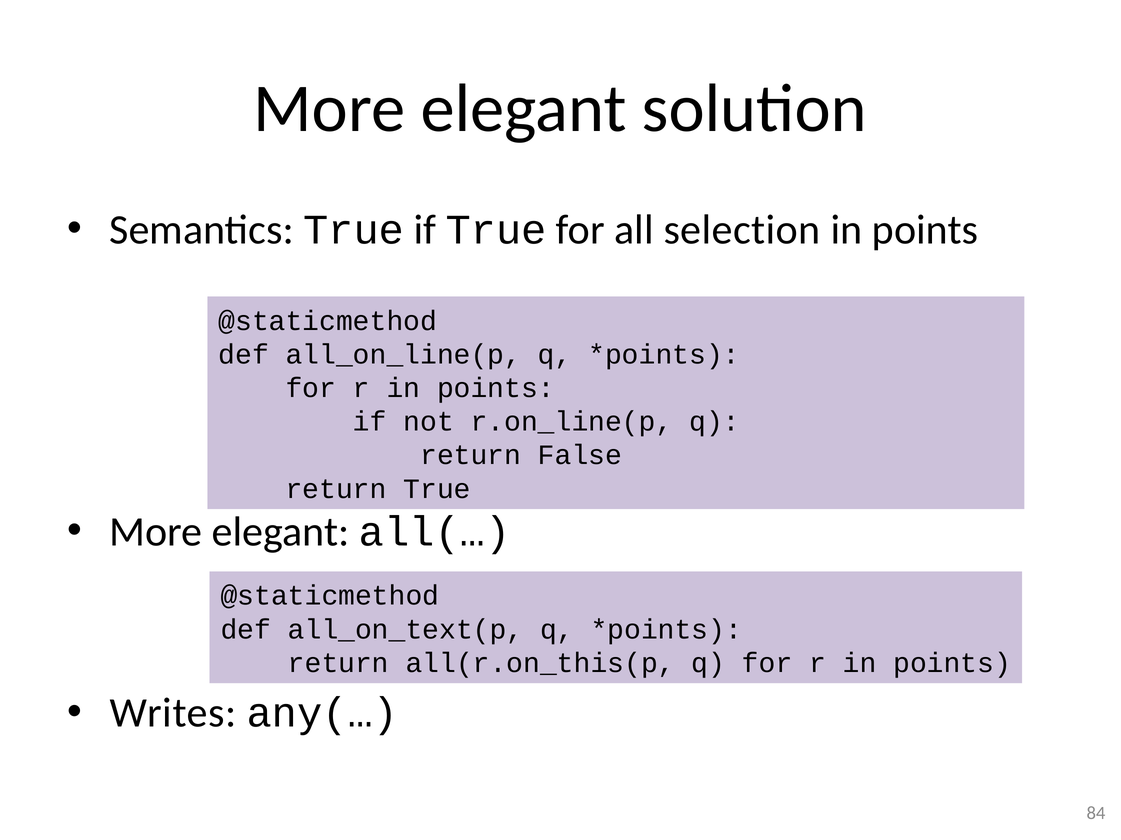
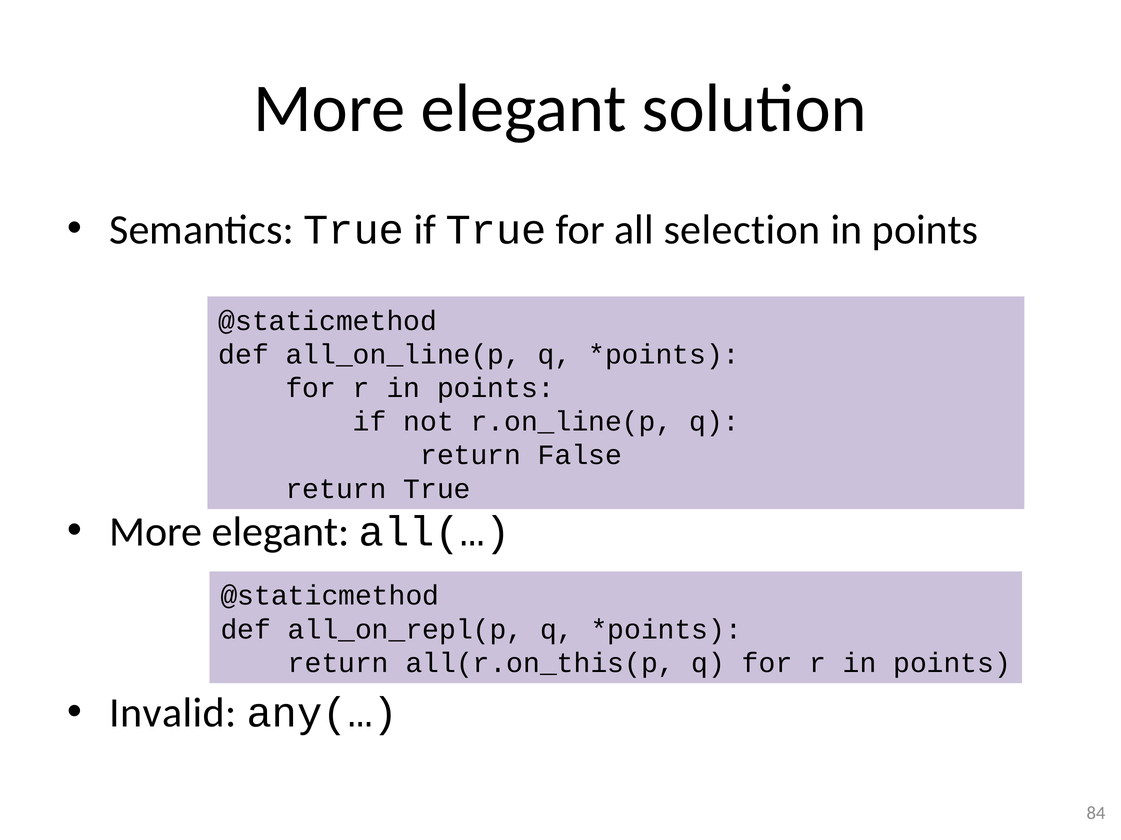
all_on_text(p: all_on_text(p -> all_on_repl(p
Writes: Writes -> Invalid
